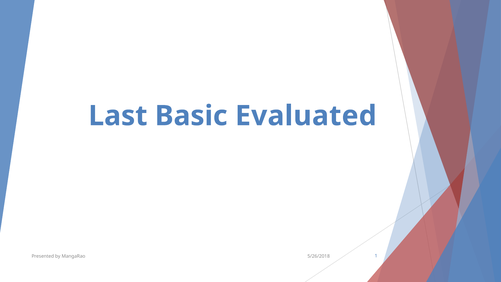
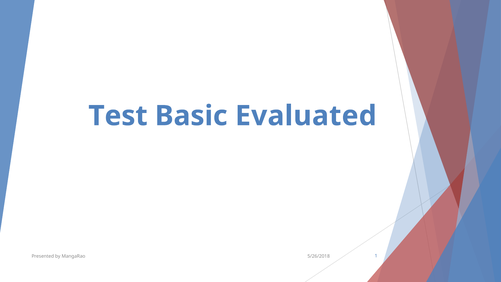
Last: Last -> Test
